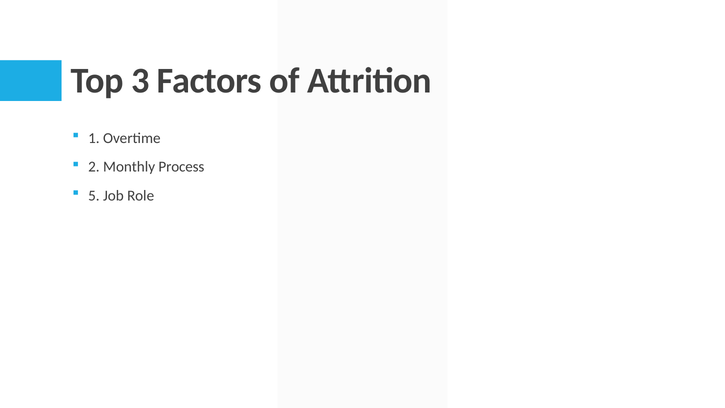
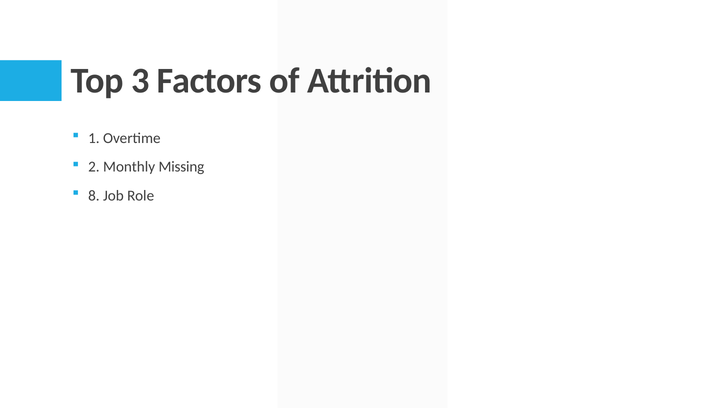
Process: Process -> Missing
5: 5 -> 8
